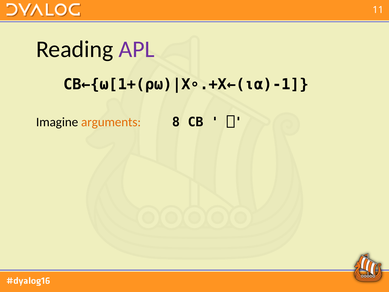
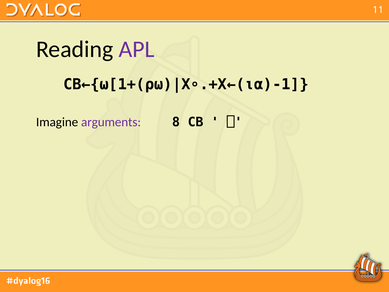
arguments colour: orange -> purple
